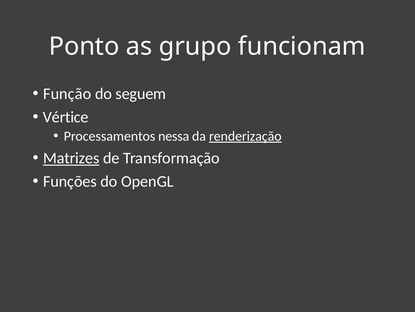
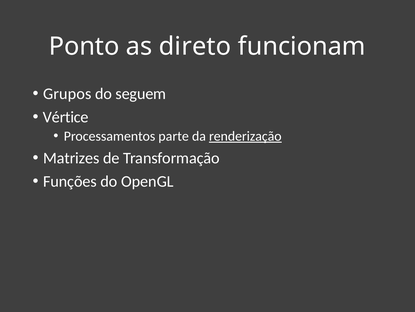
grupo: grupo -> direto
Função: Função -> Grupos
nessa: nessa -> parte
Matrizes underline: present -> none
